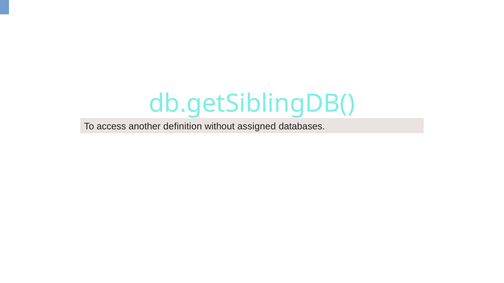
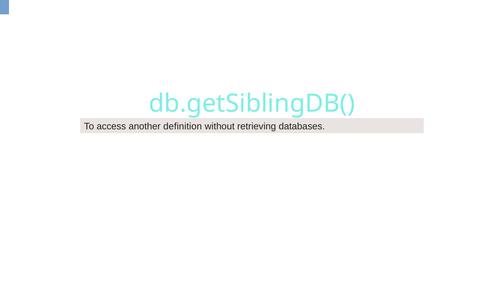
assigned: assigned -> retrieving
